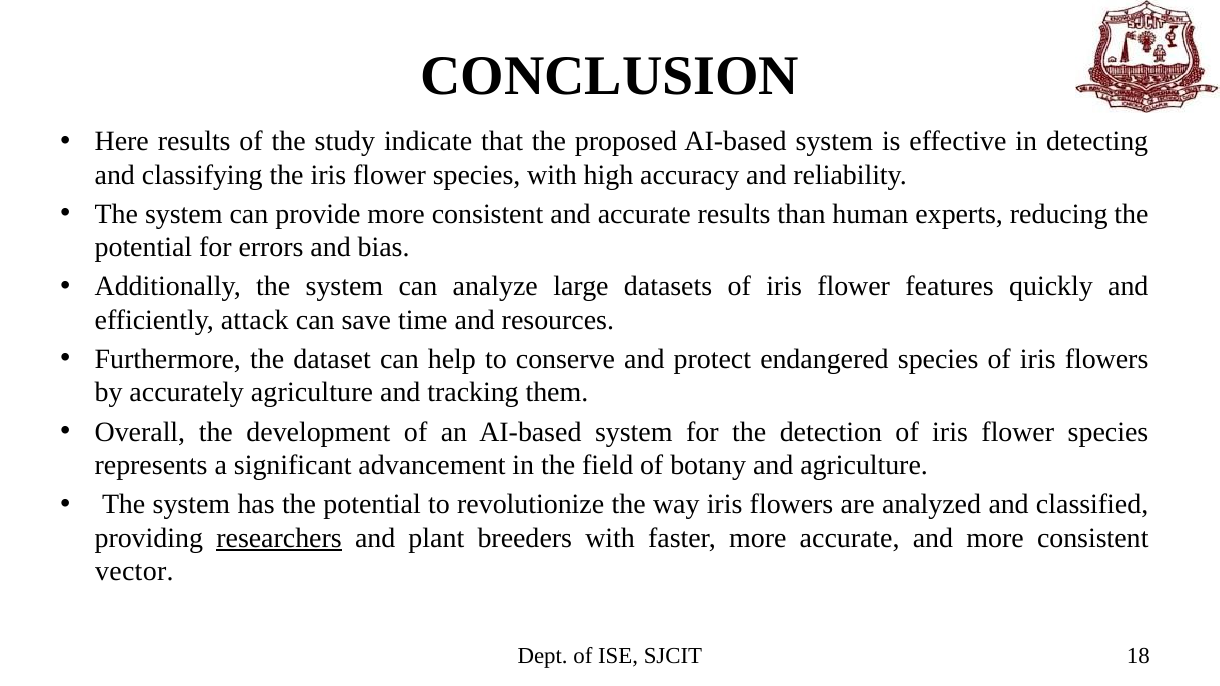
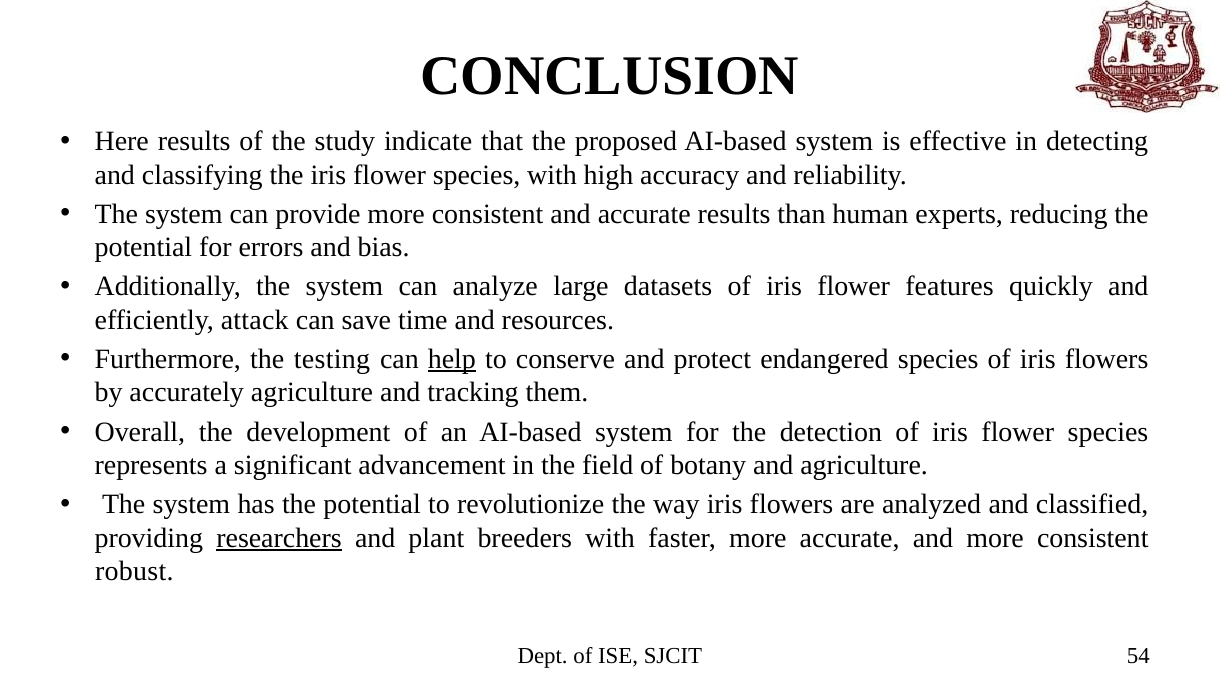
dataset: dataset -> testing
help underline: none -> present
vector: vector -> robust
18: 18 -> 54
